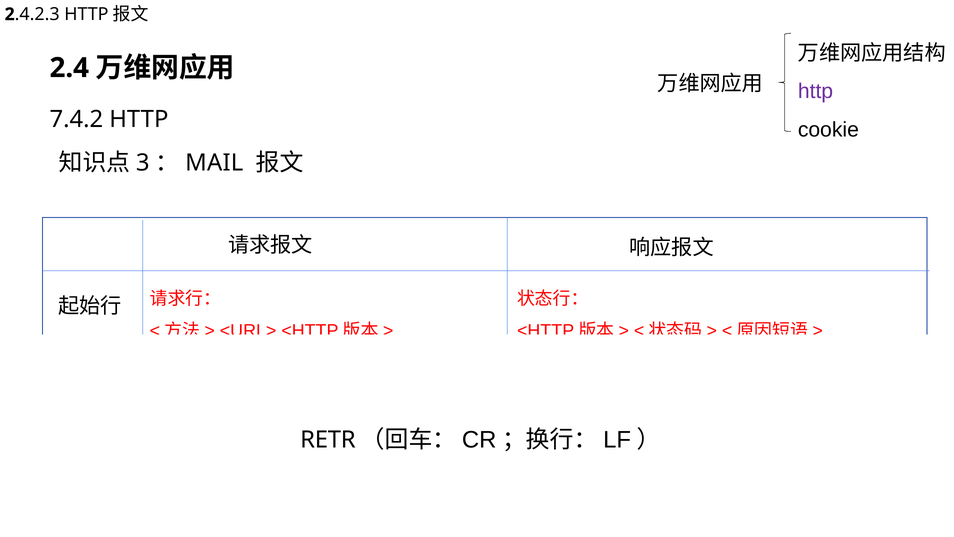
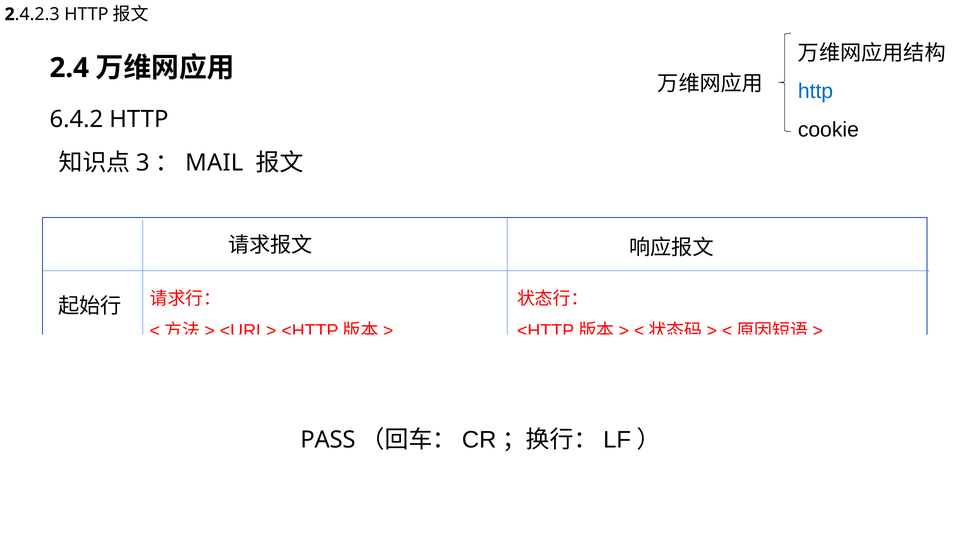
http at (816, 91) colour: purple -> blue
7.4.2: 7.4.2 -> 6.4.2
RETR: RETR -> PASS
